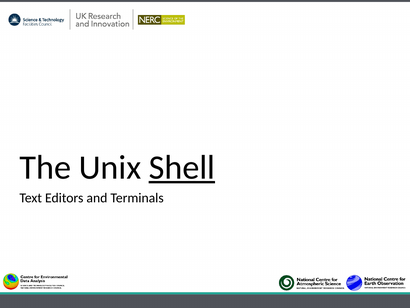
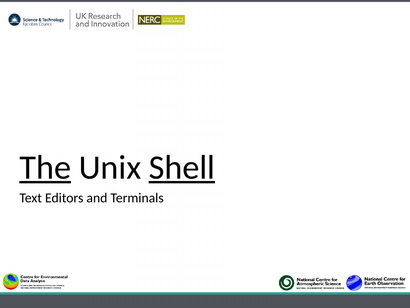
The underline: none -> present
